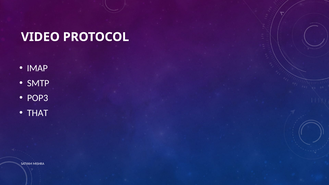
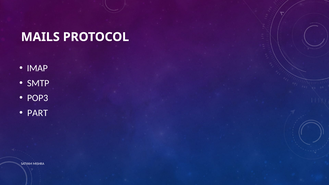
VIDEO: VIDEO -> MAILS
THAT: THAT -> PART
